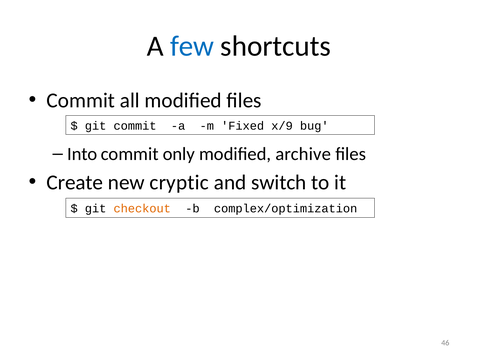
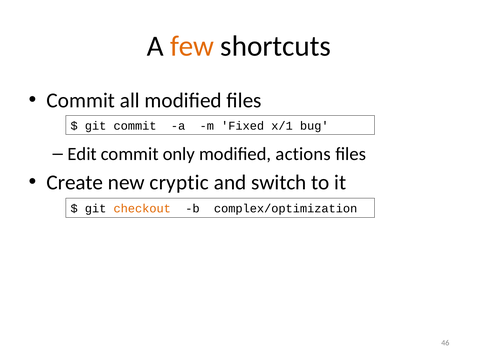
few colour: blue -> orange
x/9: x/9 -> x/1
Into: Into -> Edit
archive: archive -> actions
